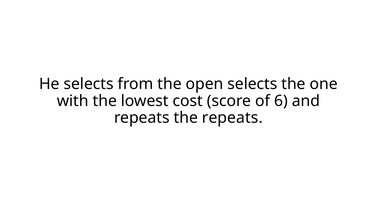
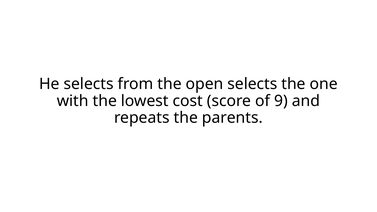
6: 6 -> 9
the repeats: repeats -> parents
